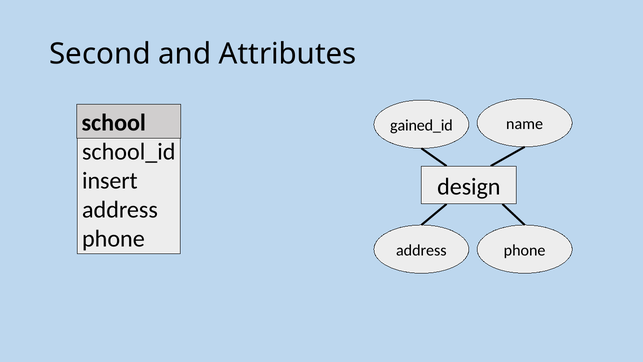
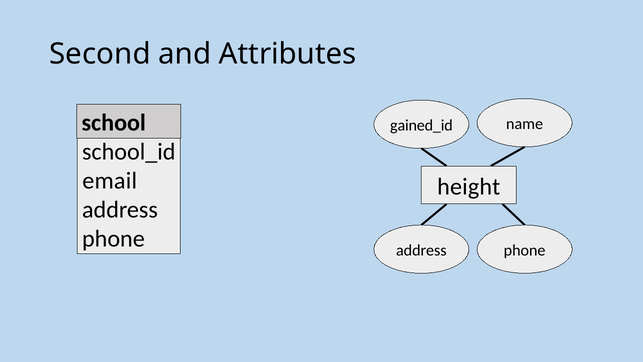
insert: insert -> email
design: design -> height
